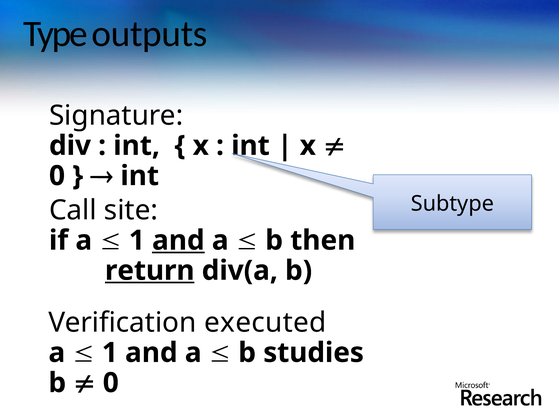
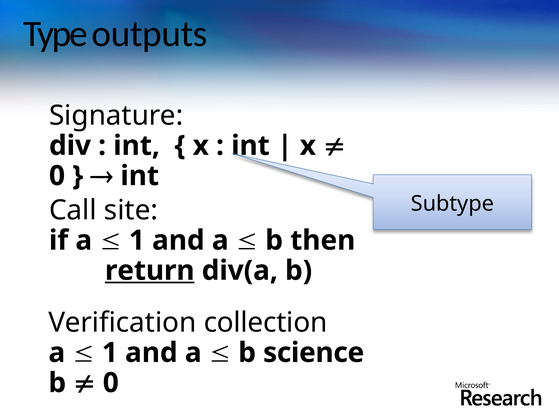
and at (178, 241) underline: present -> none
executed: executed -> collection
studies: studies -> science
